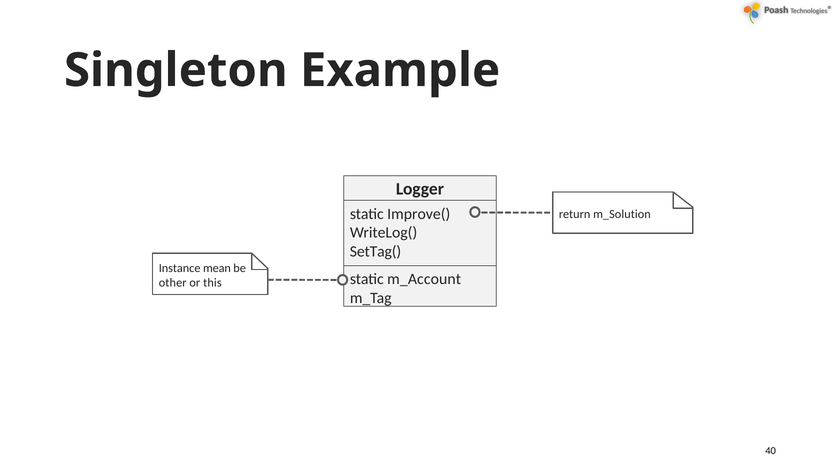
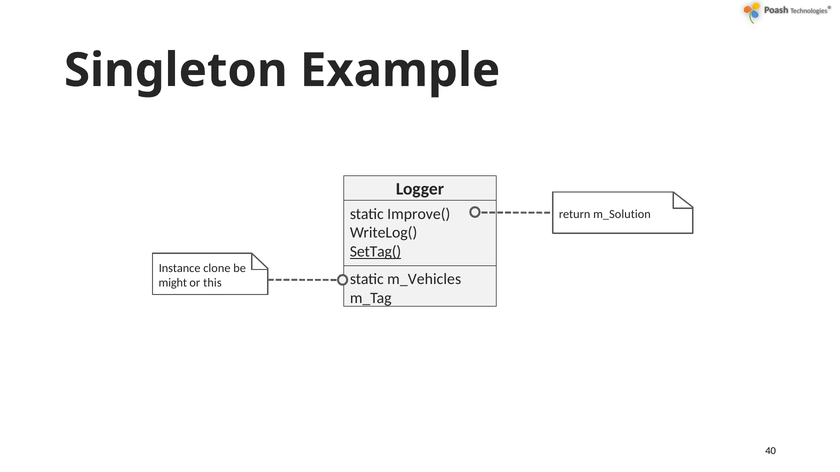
SetTag( underline: none -> present
mean: mean -> clone
m_Account: m_Account -> m_Vehicles
other: other -> might
